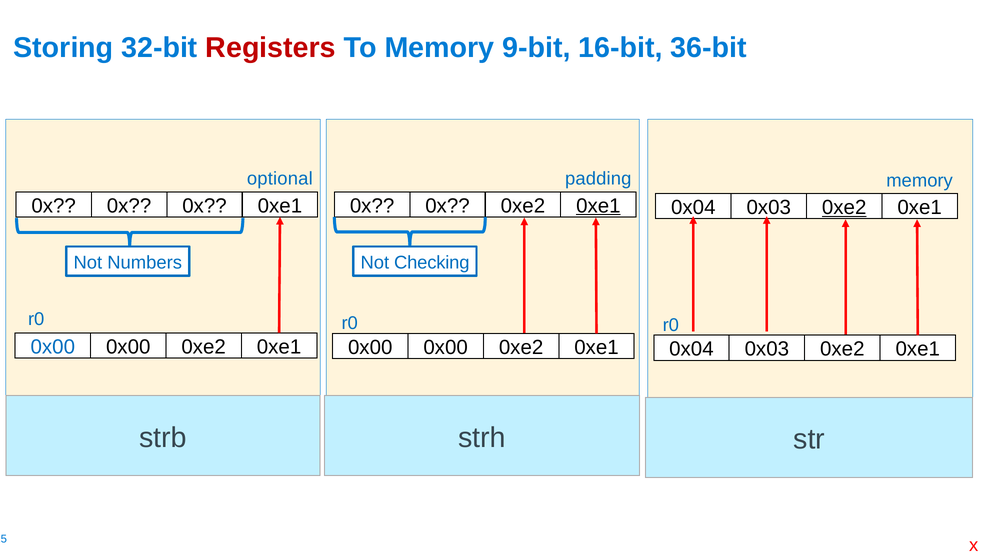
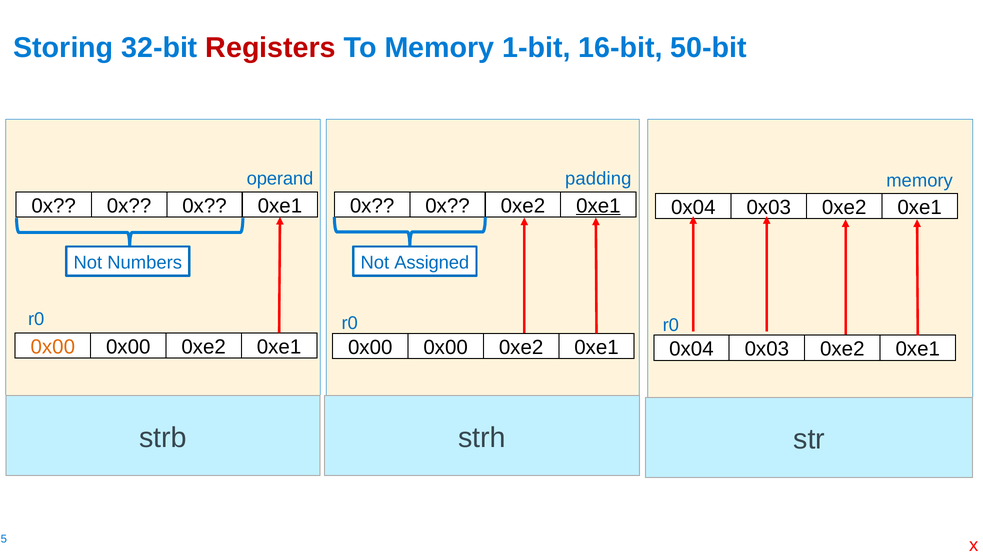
9-bit: 9-bit -> 1-bit
36-bit: 36-bit -> 50-bit
optional: optional -> operand
0xe2 at (844, 208) underline: present -> none
Checking: Checking -> Assigned
0x00 at (53, 347) colour: blue -> orange
